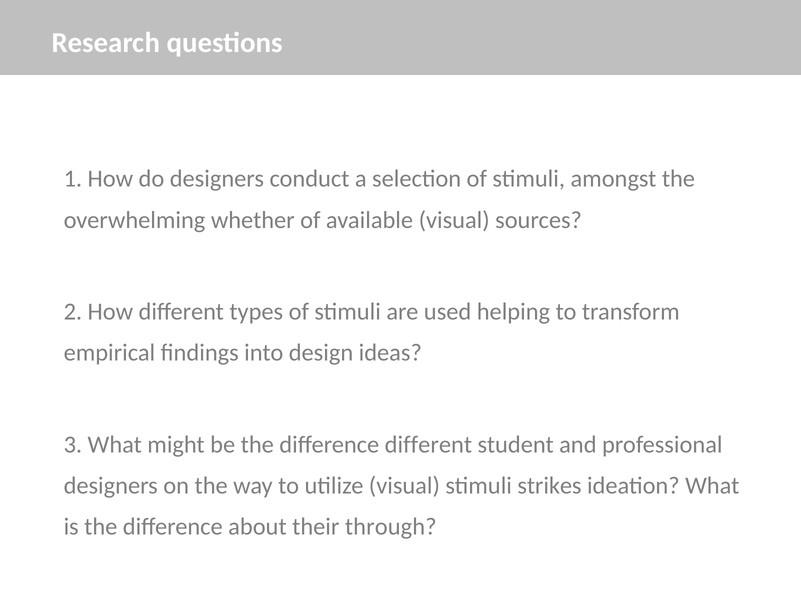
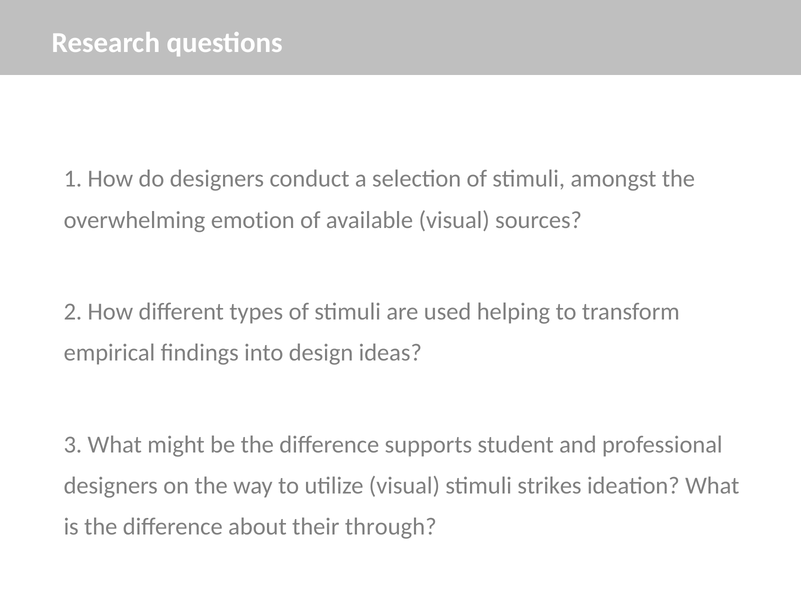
whether: whether -> emotion
difference different: different -> supports
